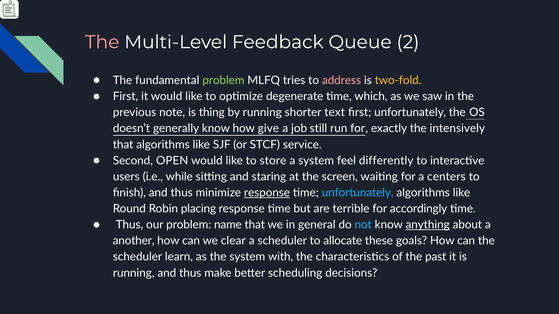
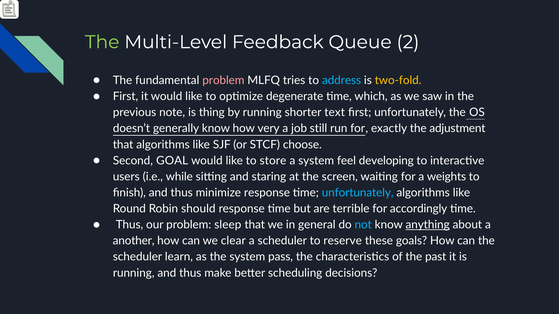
The at (102, 42) colour: pink -> light green
problem at (223, 80) colour: light green -> pink
address colour: pink -> light blue
give: give -> very
intensively: intensively -> adjustment
service: service -> choose
OPEN: OPEN -> GOAL
differently: differently -> developing
centers: centers -> weights
response at (267, 193) underline: present -> none
placing: placing -> should
name: name -> sleep
allocate: allocate -> reserve
with: with -> pass
